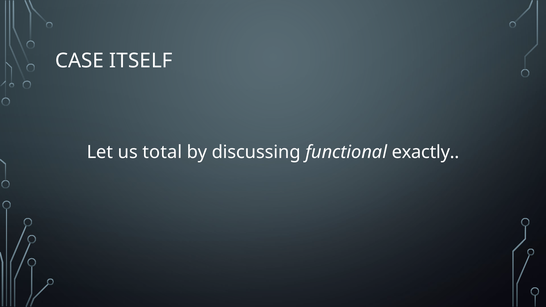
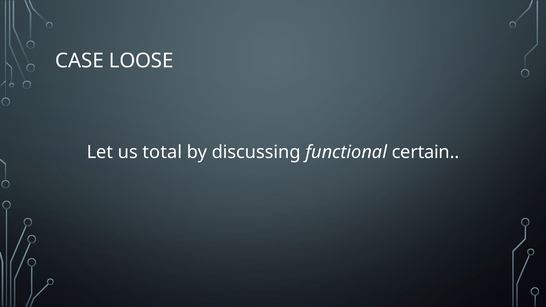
ITSELF: ITSELF -> LOOSE
exactly: exactly -> certain
